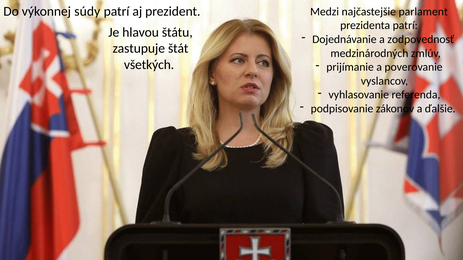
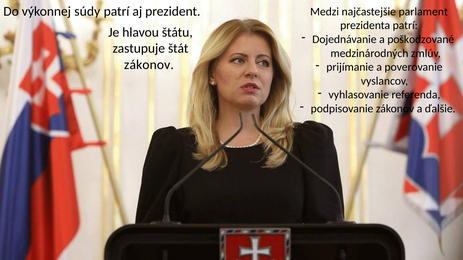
zodpovednosť: zodpovednosť -> poškodzované
všetkých at (149, 65): všetkých -> zákonov
